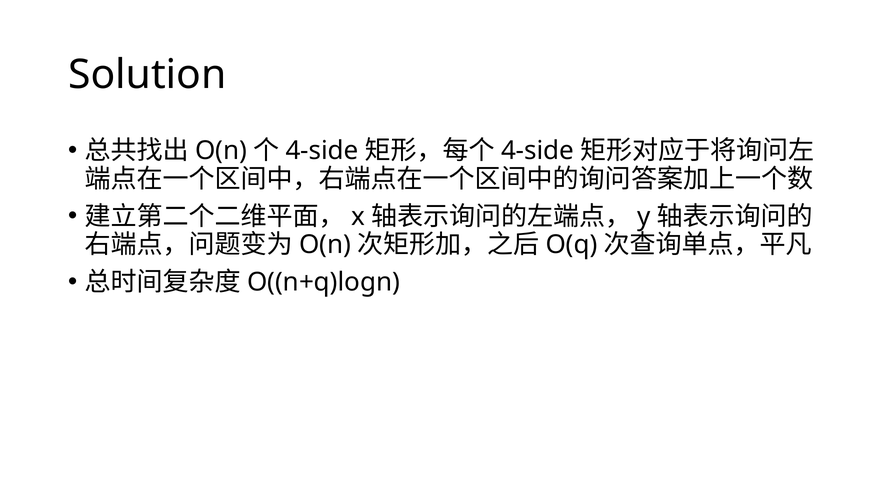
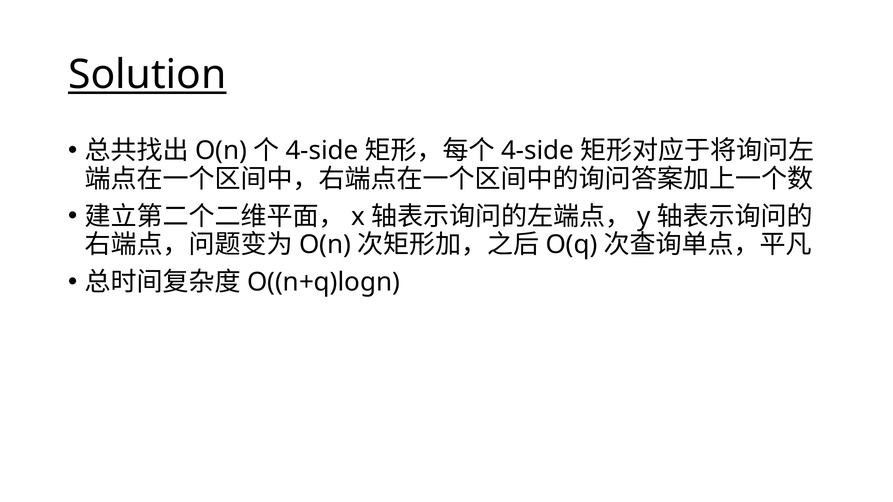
Solution underline: none -> present
